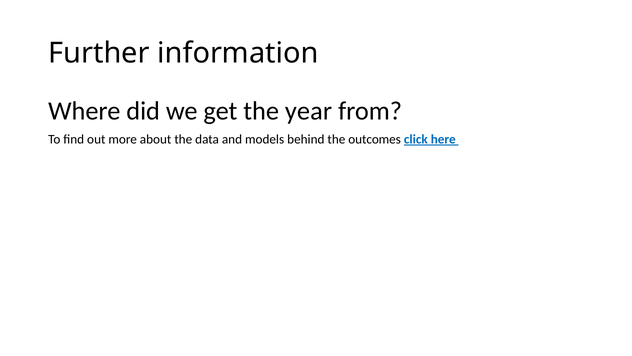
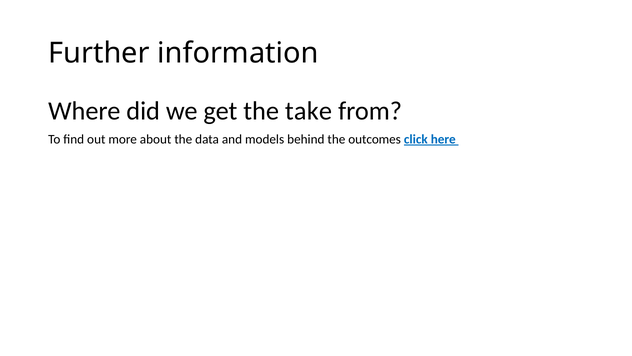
year: year -> take
